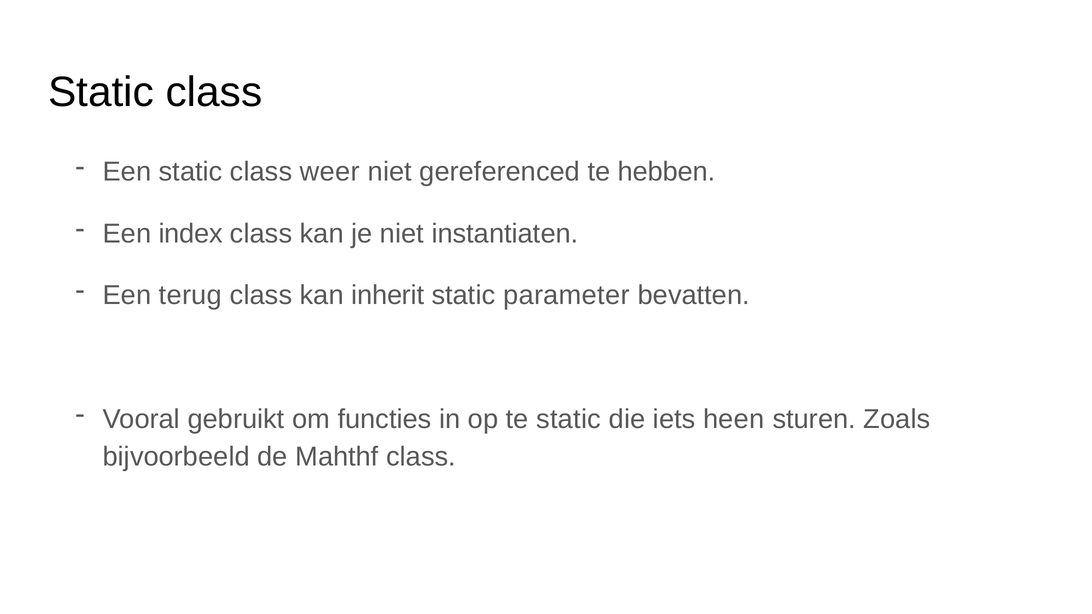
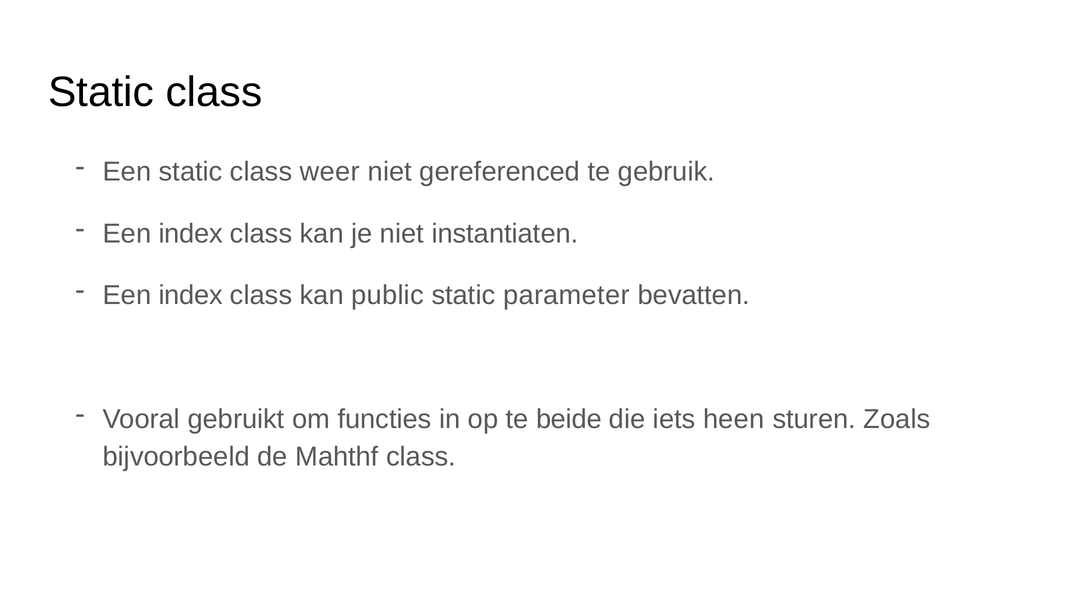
hebben: hebben -> gebruik
terug at (190, 296): terug -> index
inherit: inherit -> public
te static: static -> beide
